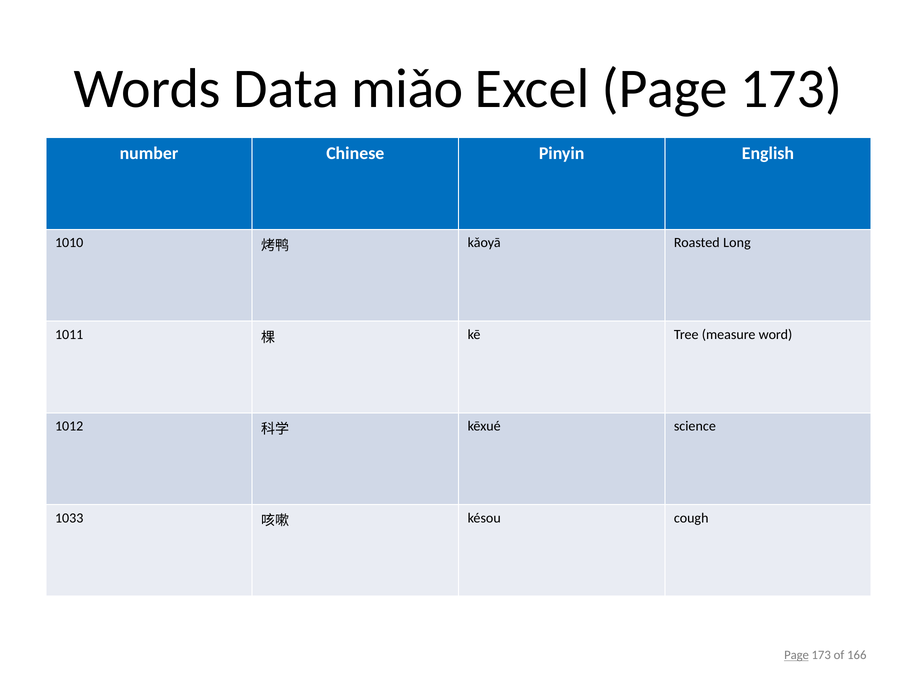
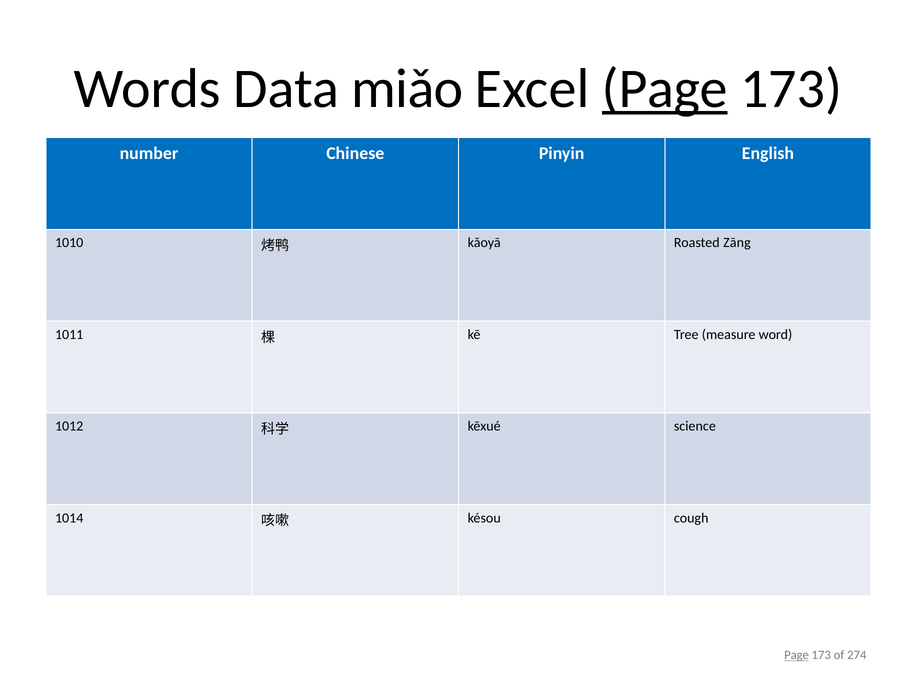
Page at (665, 89) underline: none -> present
Long: Long -> Zāng
1033: 1033 -> 1014
166: 166 -> 274
